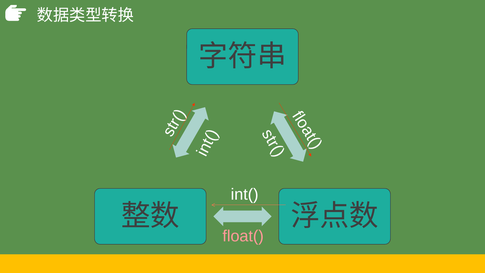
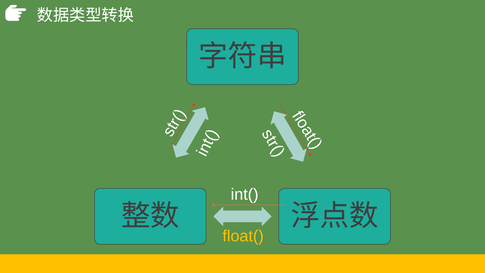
float( colour: pink -> yellow
